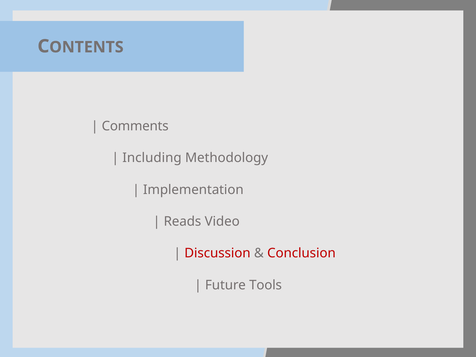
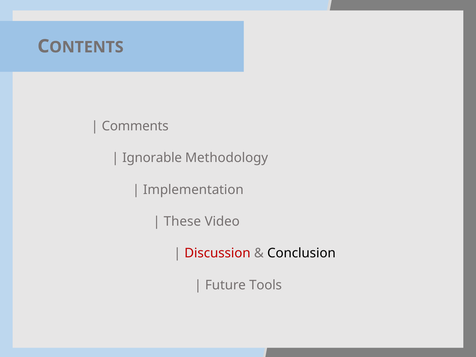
Including: Including -> Ignorable
Reads: Reads -> These
Conclusion colour: red -> black
